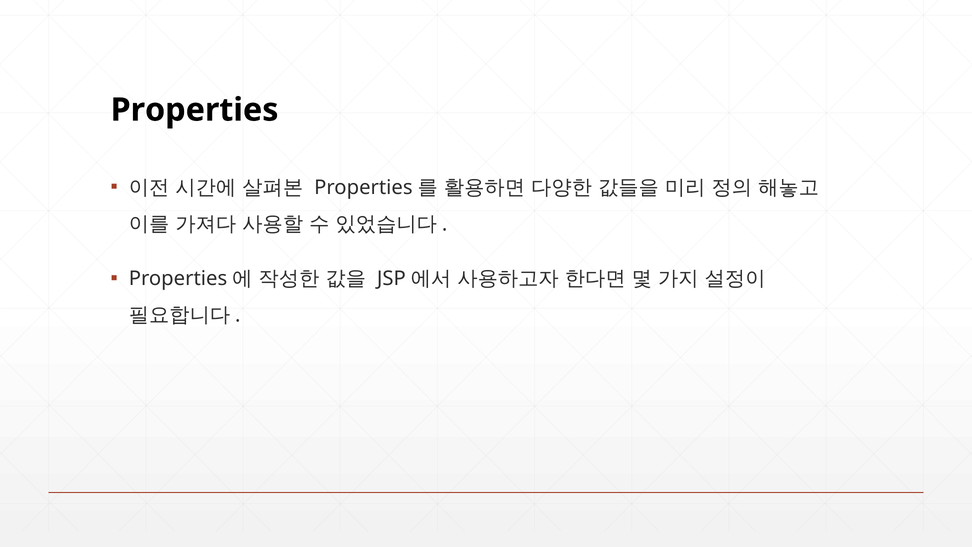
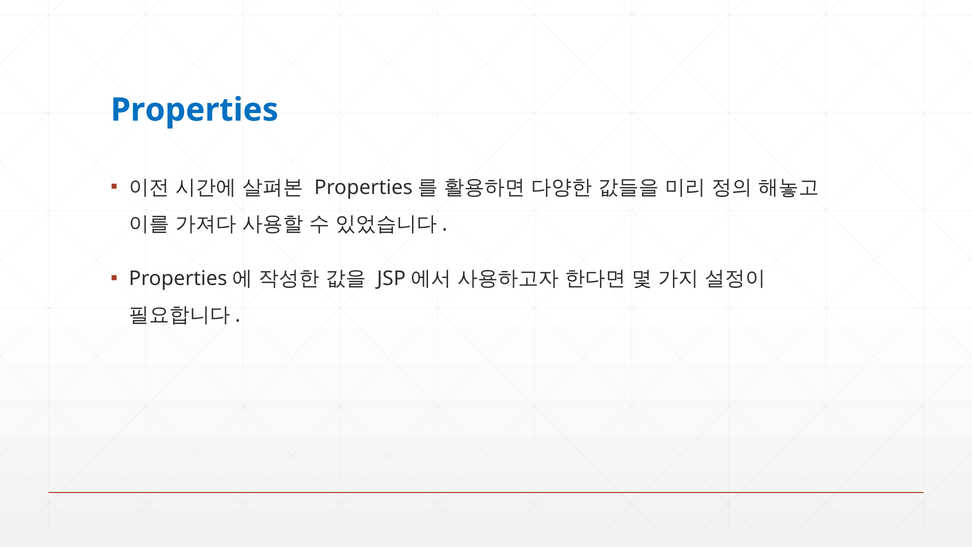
Properties colour: black -> blue
